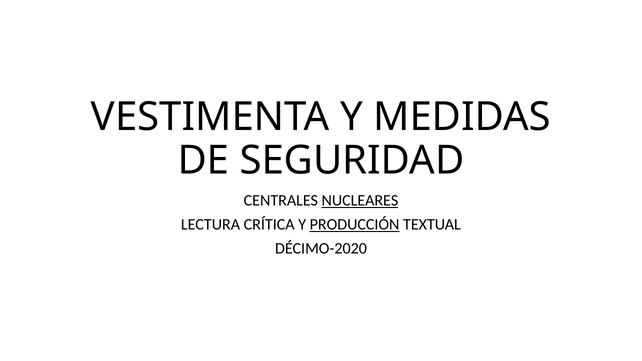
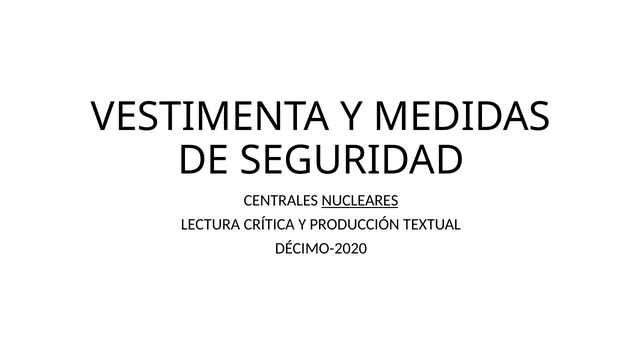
PRODUCCIÓN underline: present -> none
